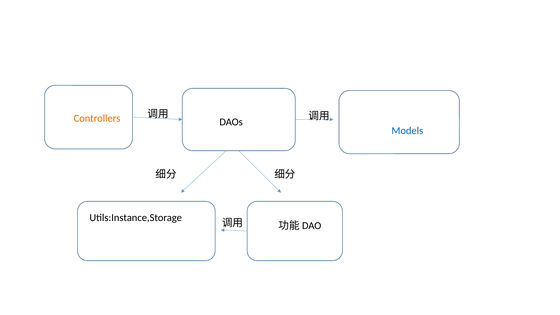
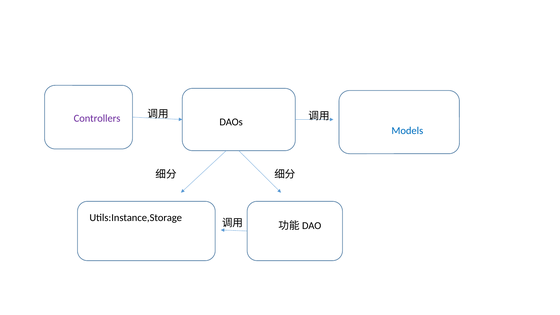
Controllers colour: orange -> purple
